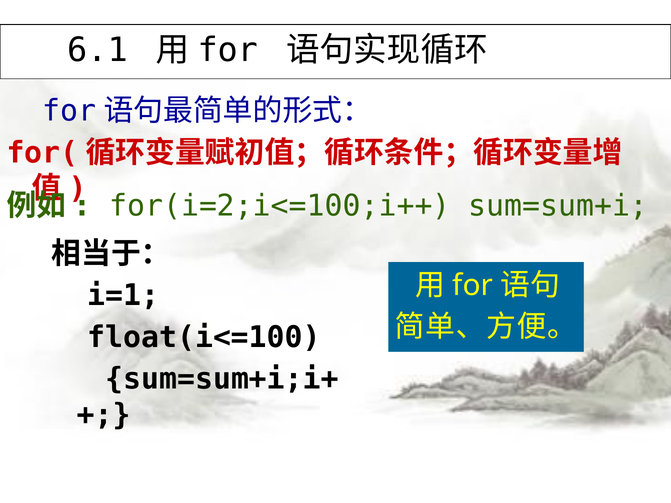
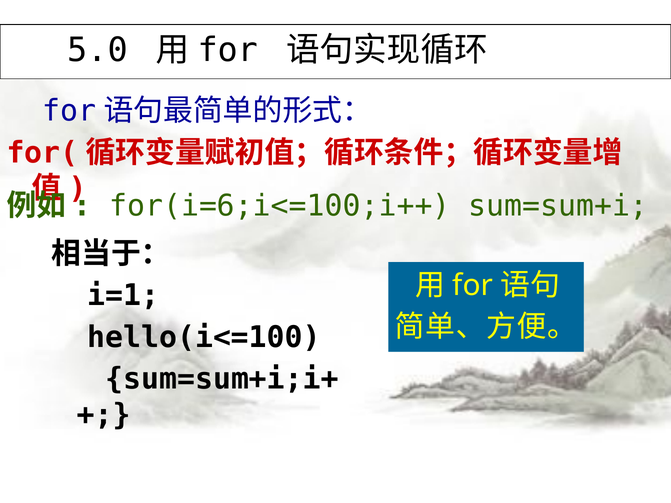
6.1: 6.1 -> 5.0
for(i=2;i<=100;i++: for(i=2;i<=100;i++ -> for(i=6;i<=100;i++
float(i<=100: float(i<=100 -> hello(i<=100
